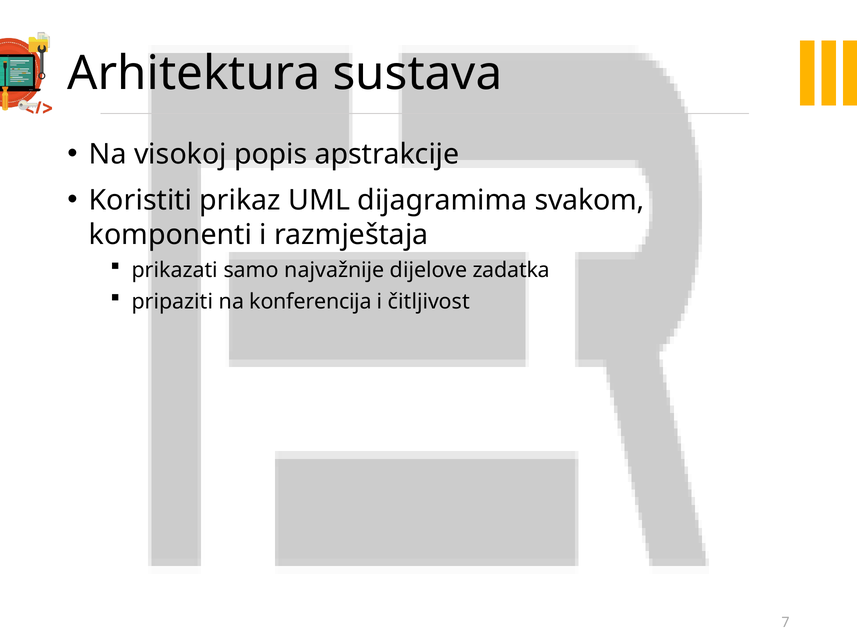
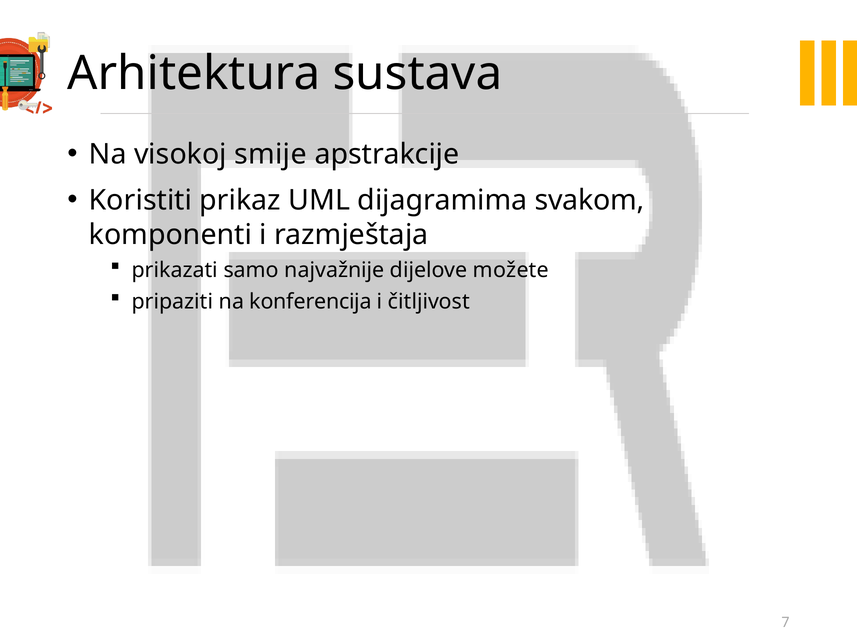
popis: popis -> smije
zadatka: zadatka -> možete
